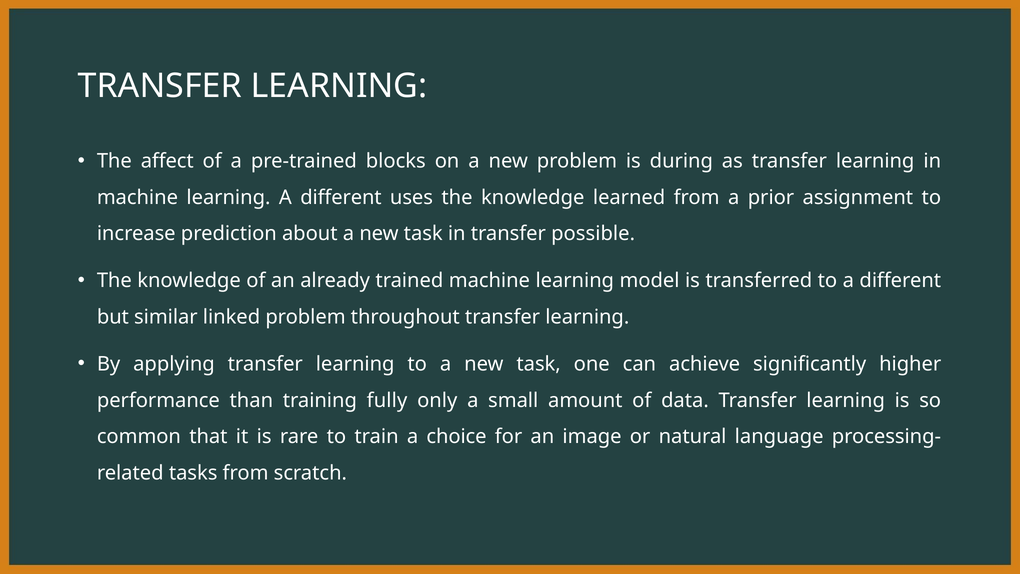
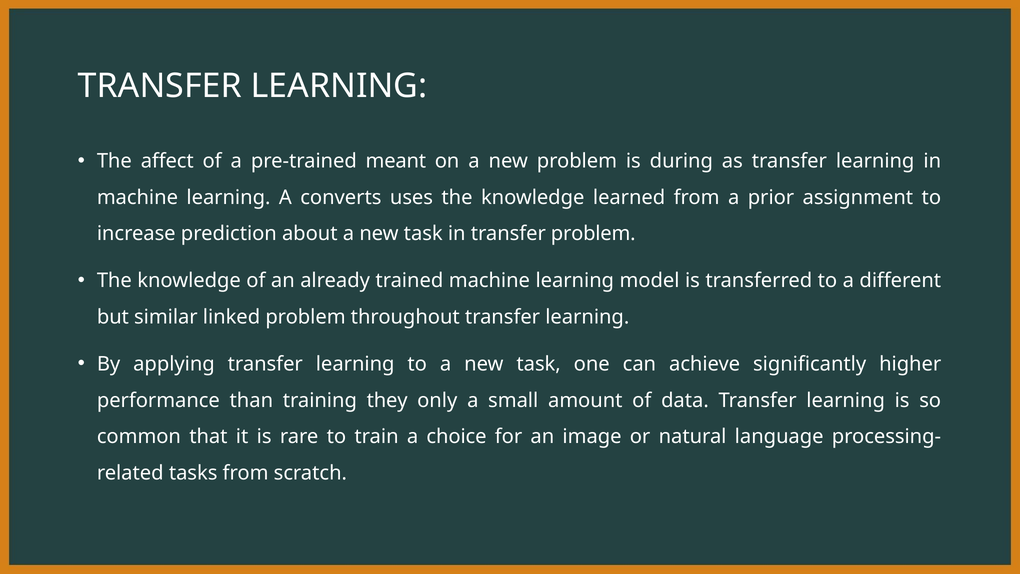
blocks: blocks -> meant
learning A different: different -> converts
transfer possible: possible -> problem
fully: fully -> they
